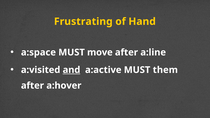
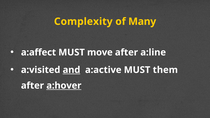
Frustrating: Frustrating -> Complexity
Hand: Hand -> Many
a:space: a:space -> a:affect
a:hover underline: none -> present
